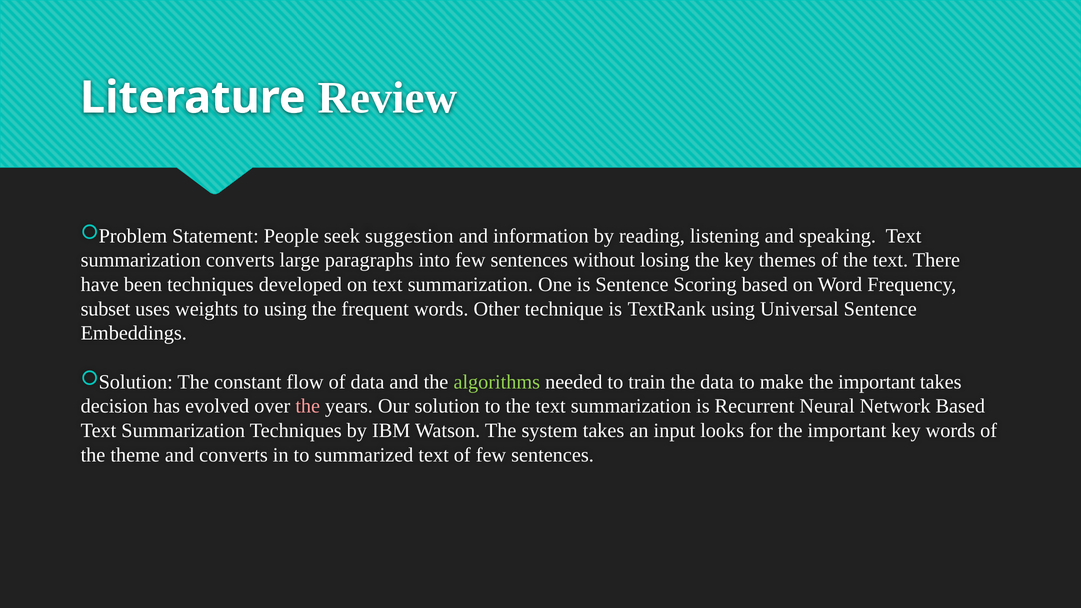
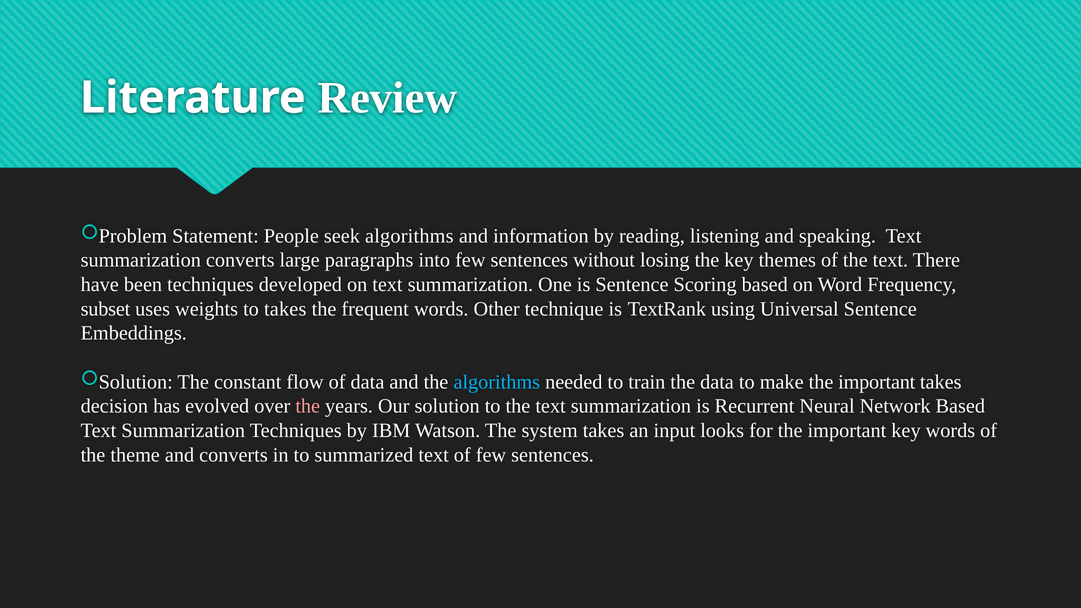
seek suggestion: suggestion -> algorithms
to using: using -> takes
algorithms at (497, 382) colour: light green -> light blue
